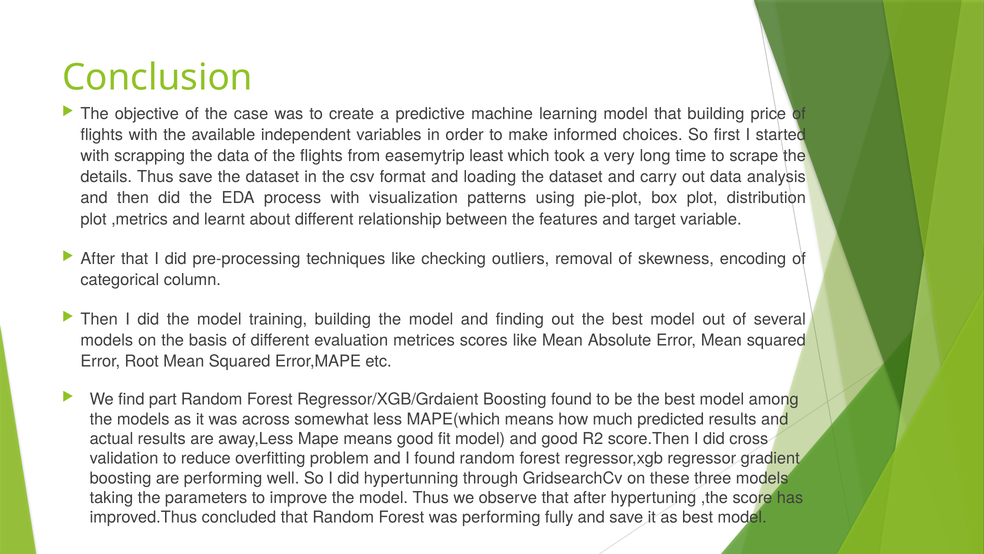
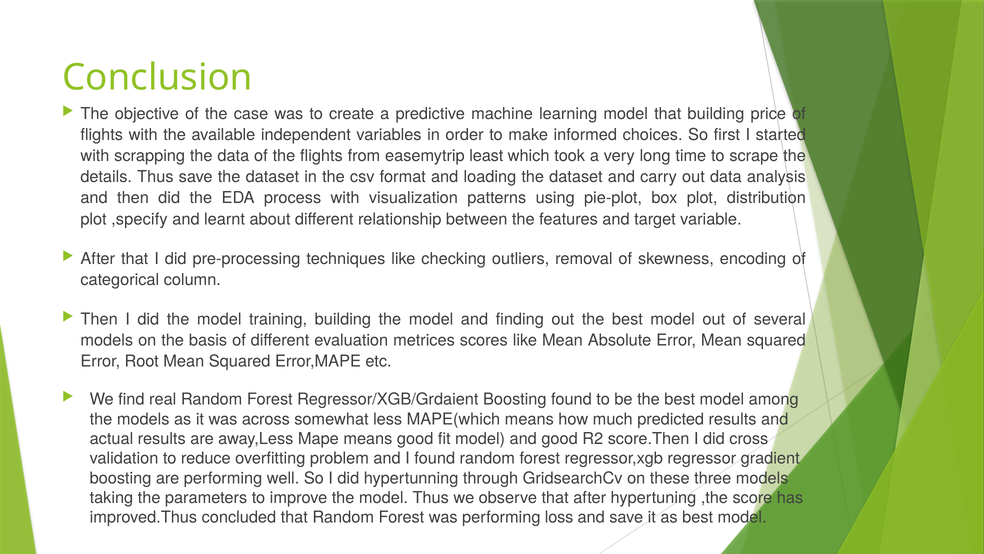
,metrics: ,metrics -> ,specify
part: part -> real
fully: fully -> loss
